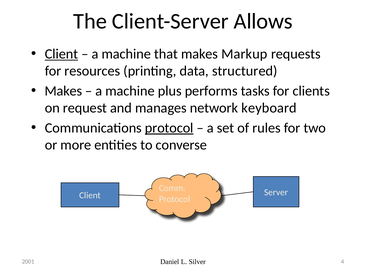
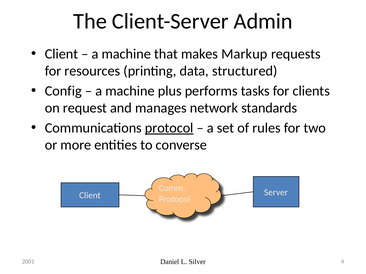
Allows: Allows -> Admin
Client at (61, 54) underline: present -> none
Makes at (63, 91): Makes -> Config
keyboard: keyboard -> standards
